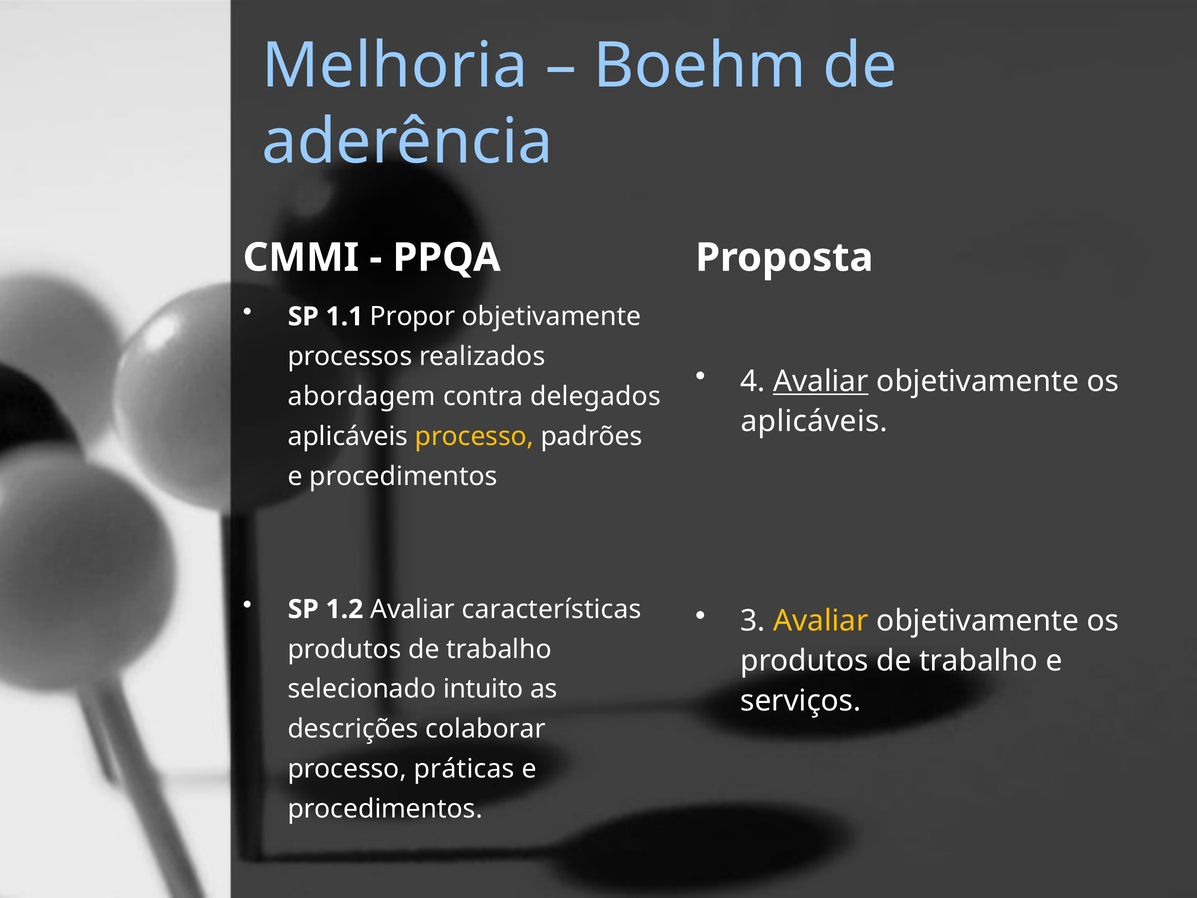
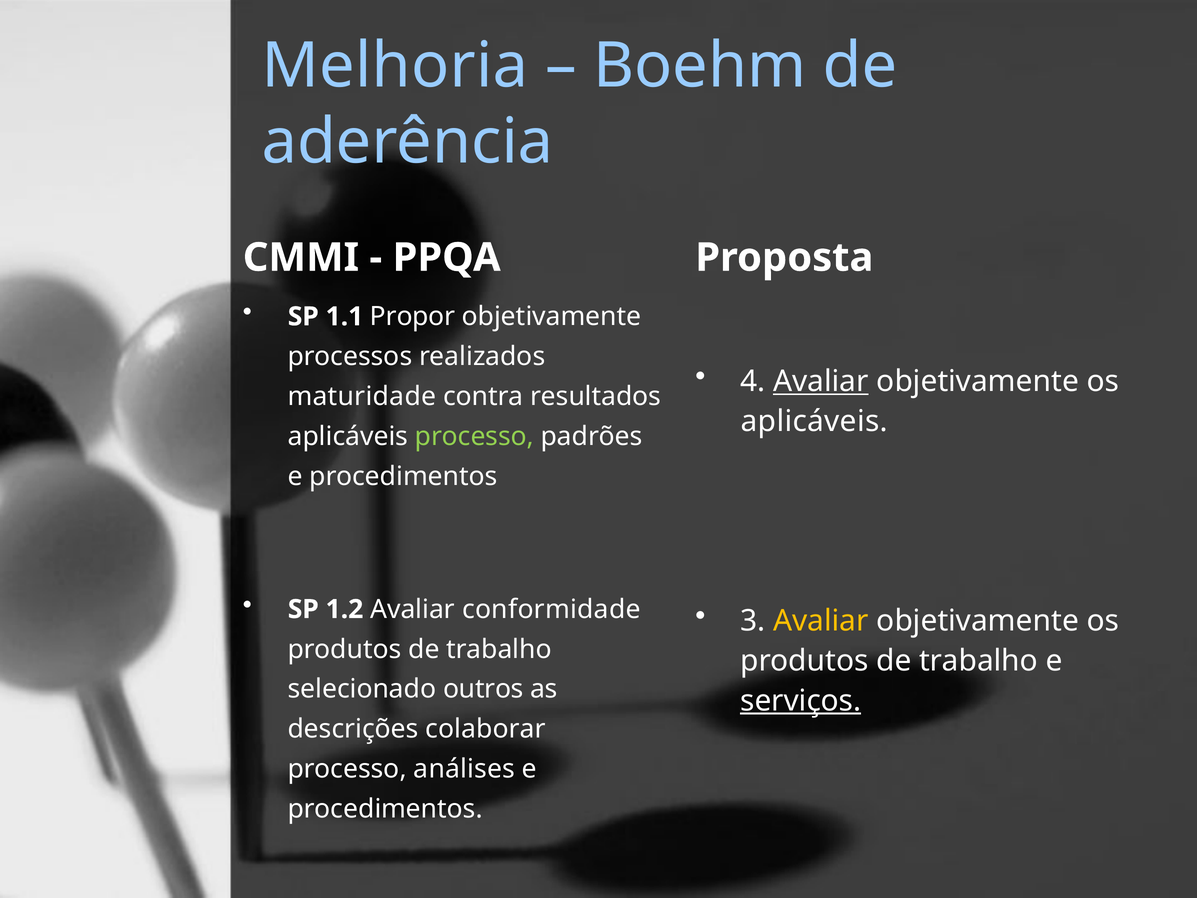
abordagem: abordagem -> maturidade
delegados: delegados -> resultados
processo at (474, 436) colour: yellow -> light green
características: características -> conformidade
intuito: intuito -> outros
serviços underline: none -> present
práticas: práticas -> análises
